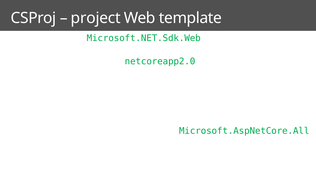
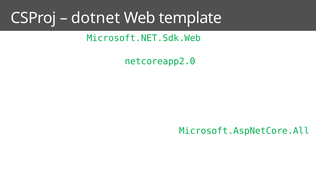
project: project -> dotnet
